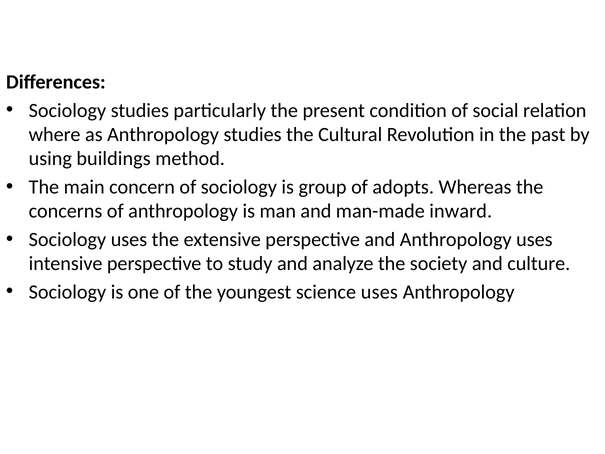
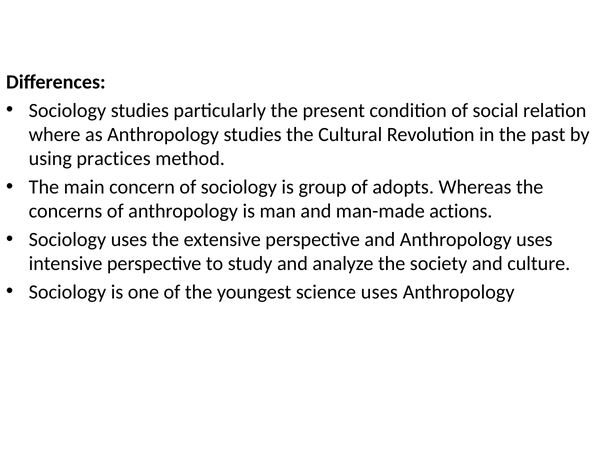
buildings: buildings -> practices
inward: inward -> actions
